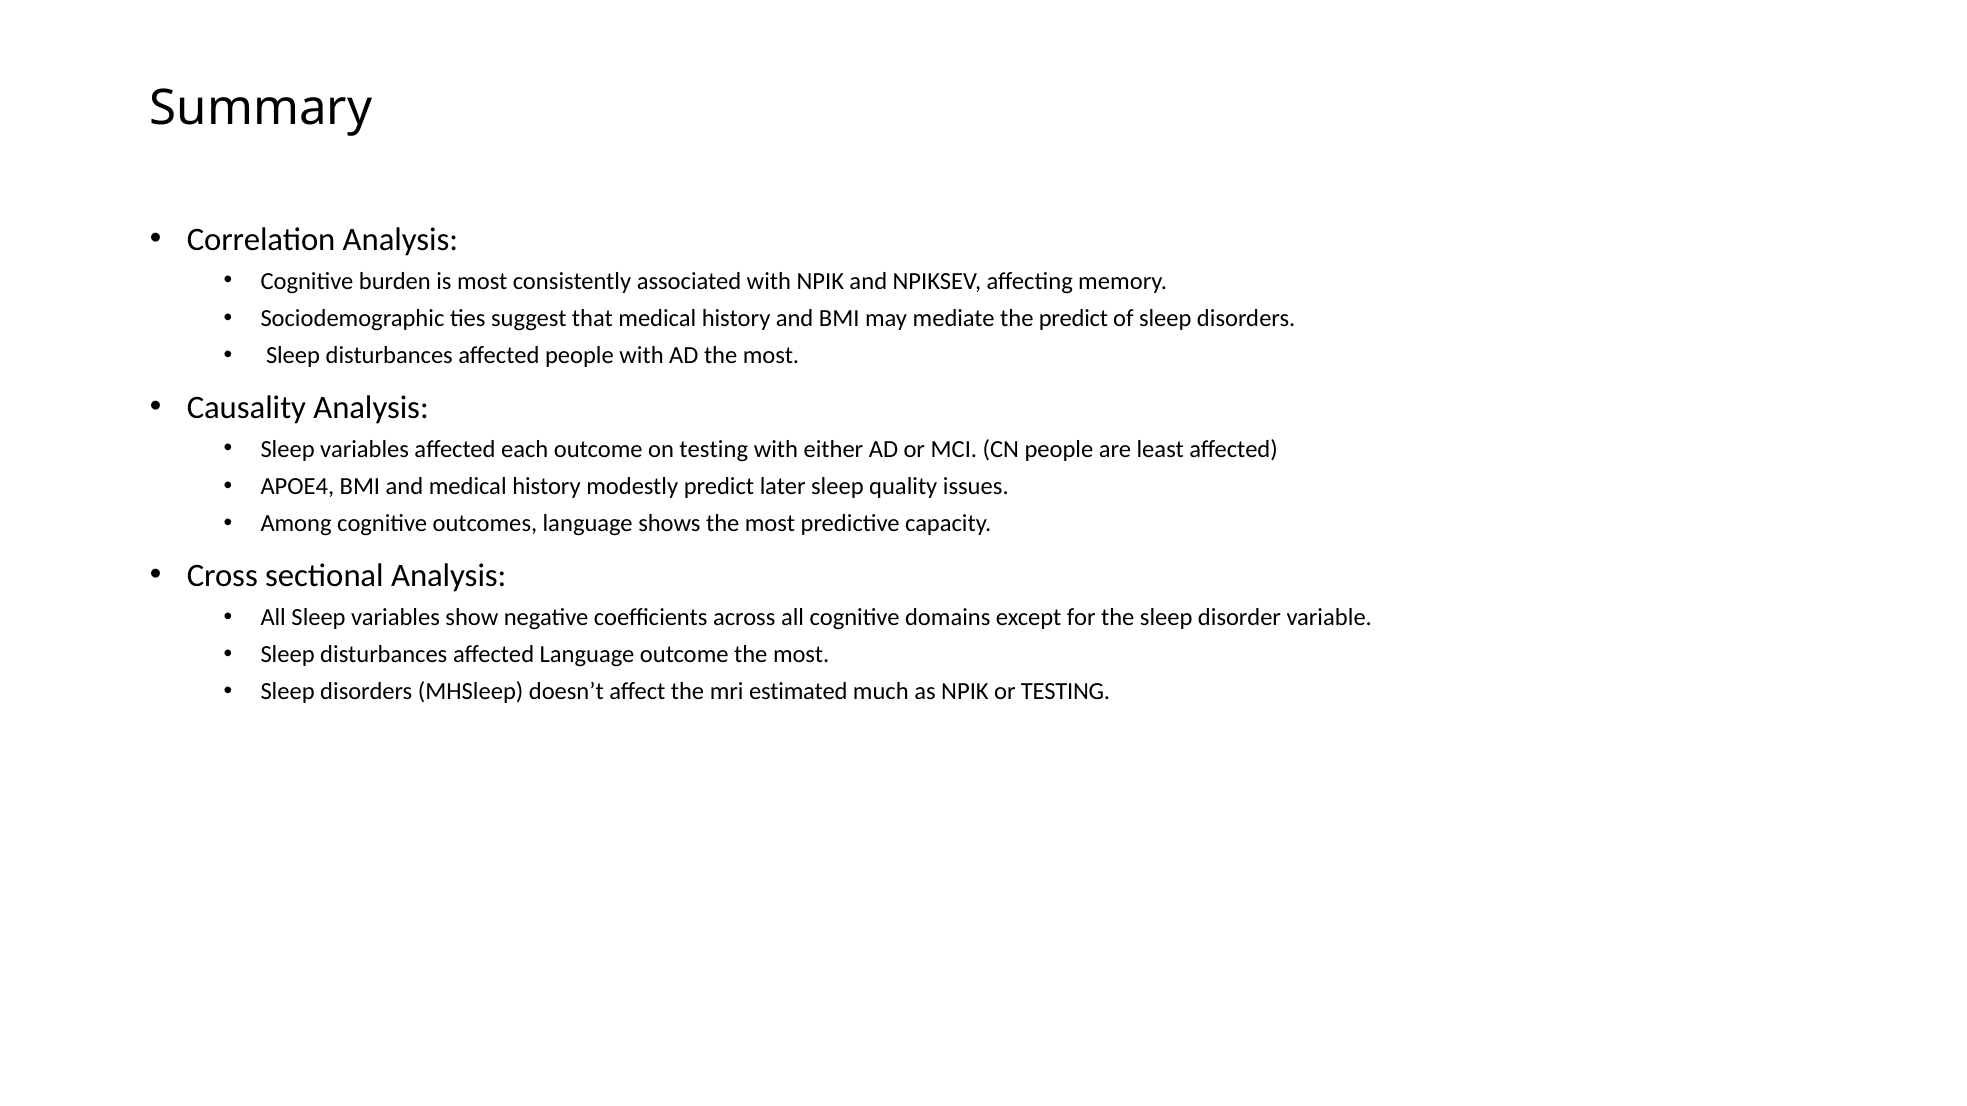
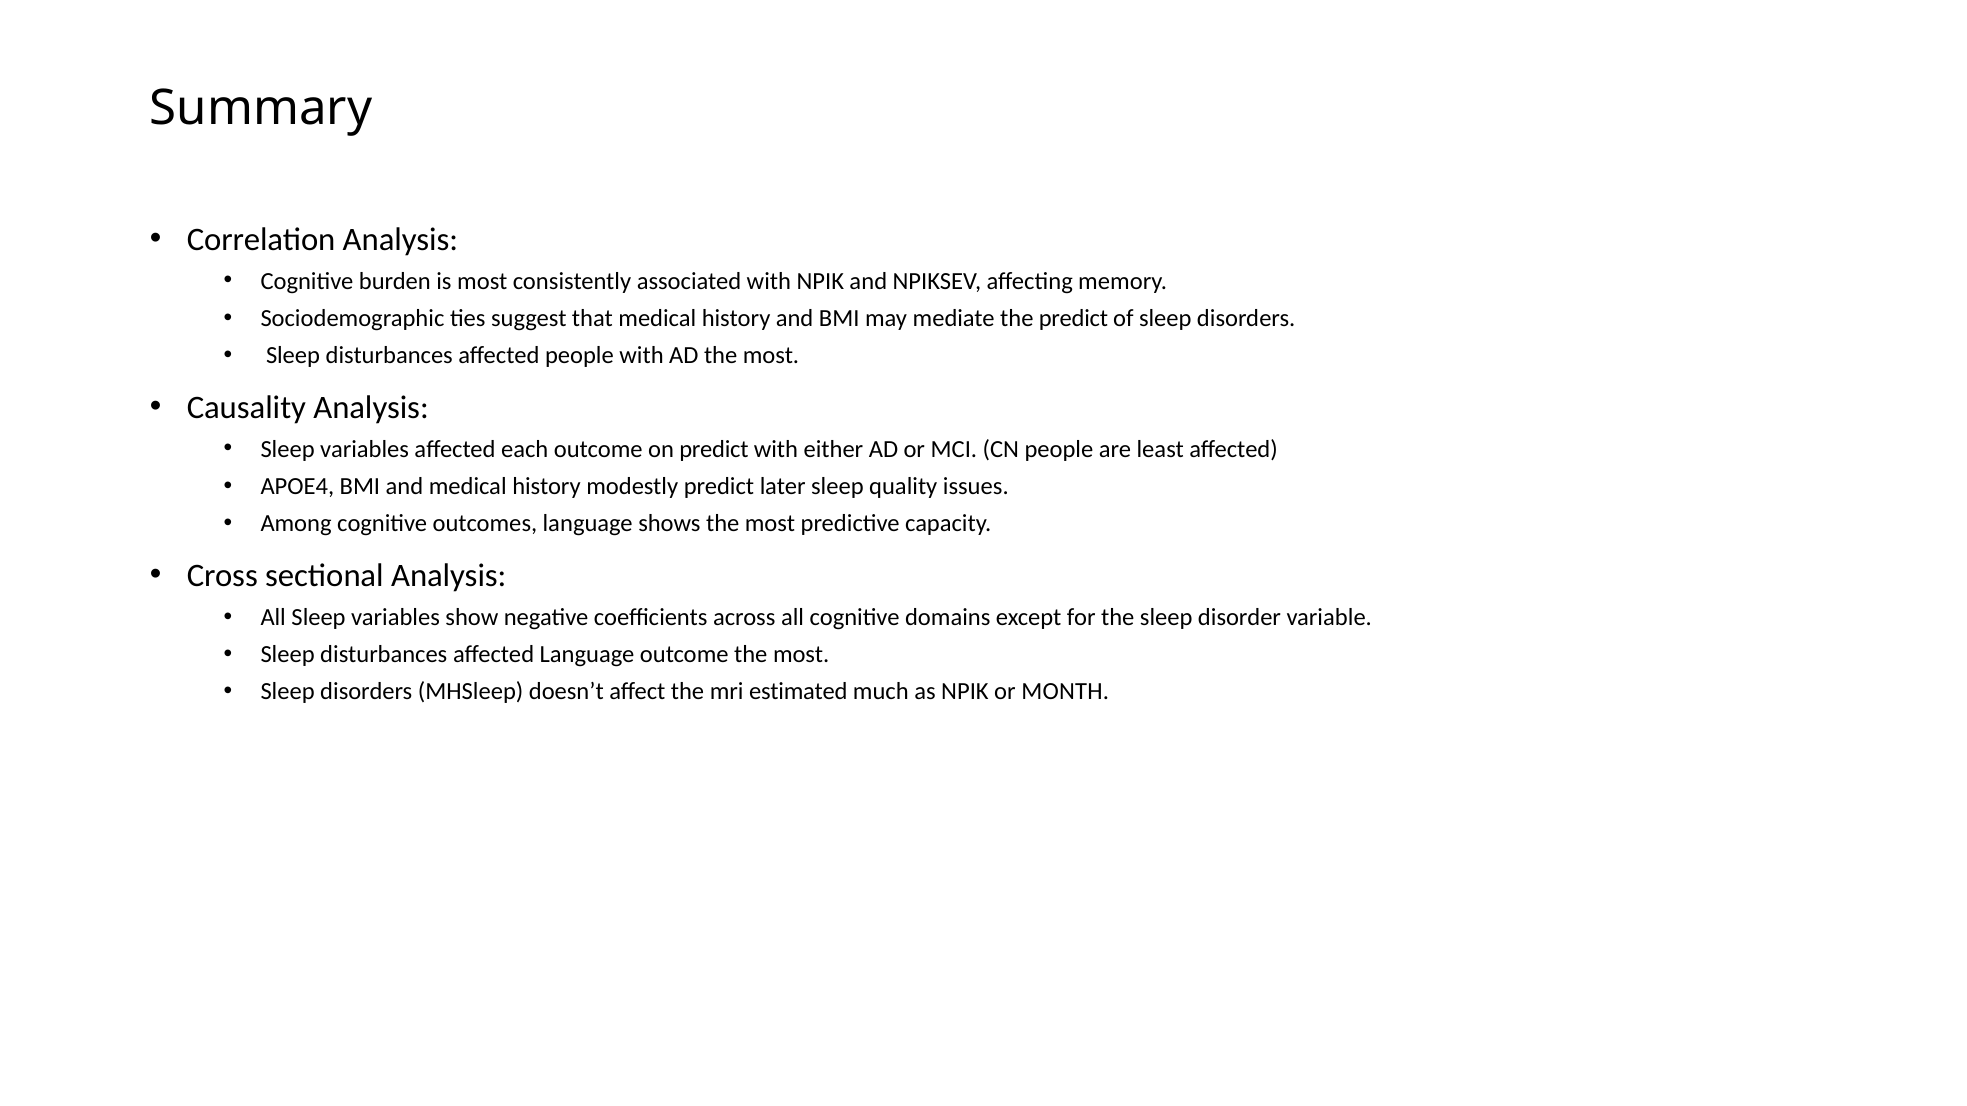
on testing: testing -> predict
or TESTING: TESTING -> MONTH
